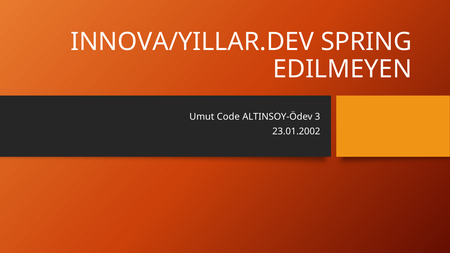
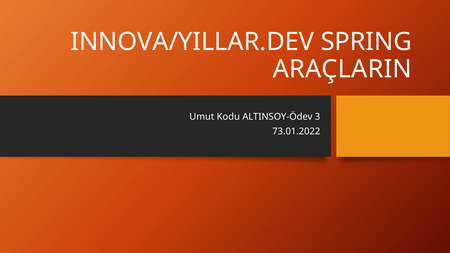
EDILMEYEN: EDILMEYEN -> ARAÇLARIN
Code: Code -> Kodu
23.01.2002: 23.01.2002 -> 73.01.2022
